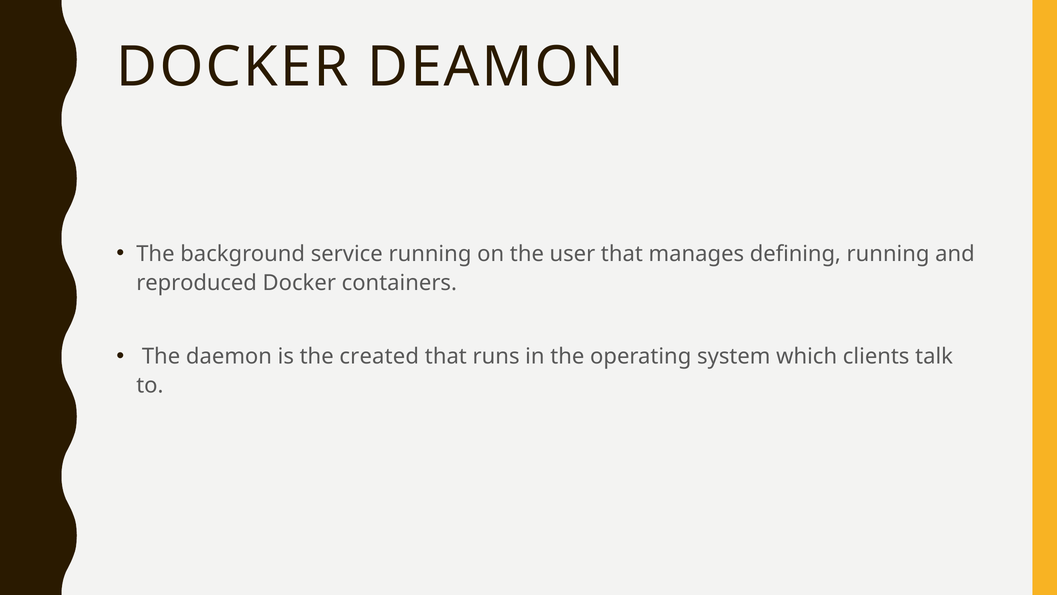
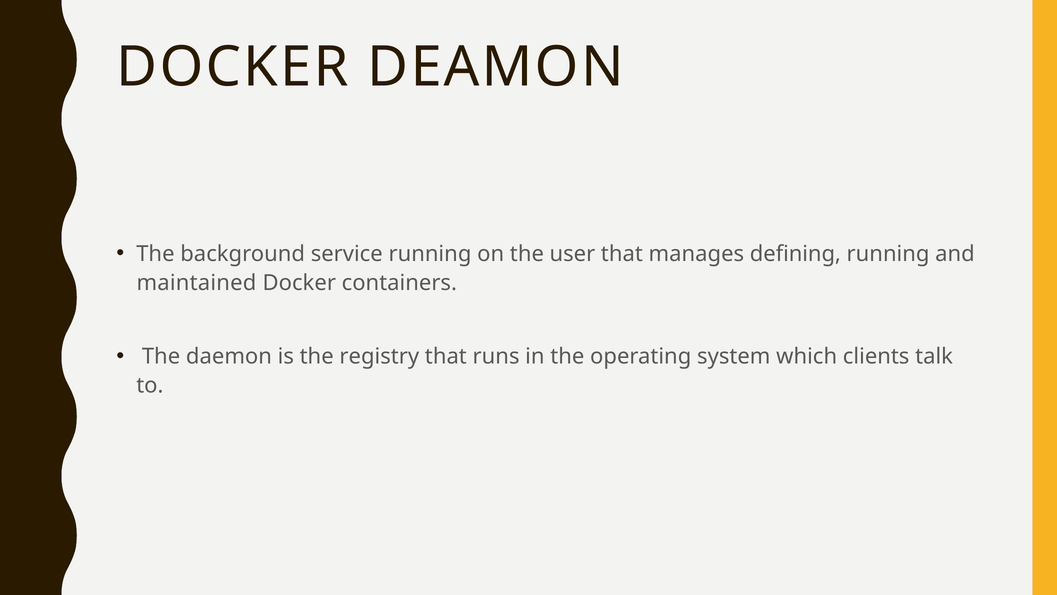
reproduced: reproduced -> maintained
created: created -> registry
